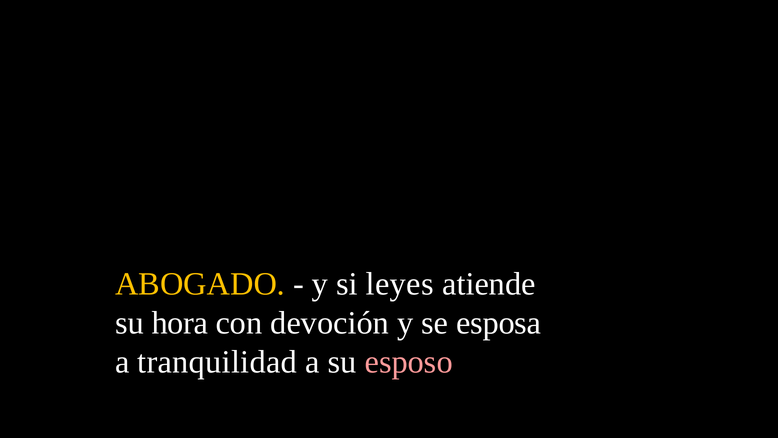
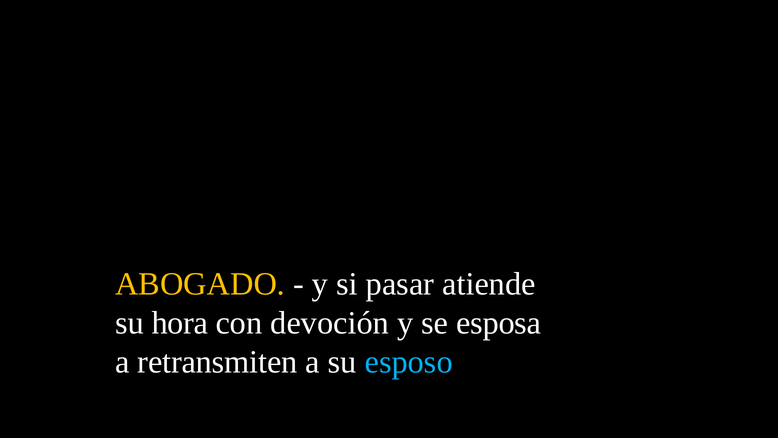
leyes: leyes -> pasar
tranquilidad: tranquilidad -> retransmiten
esposo colour: pink -> light blue
